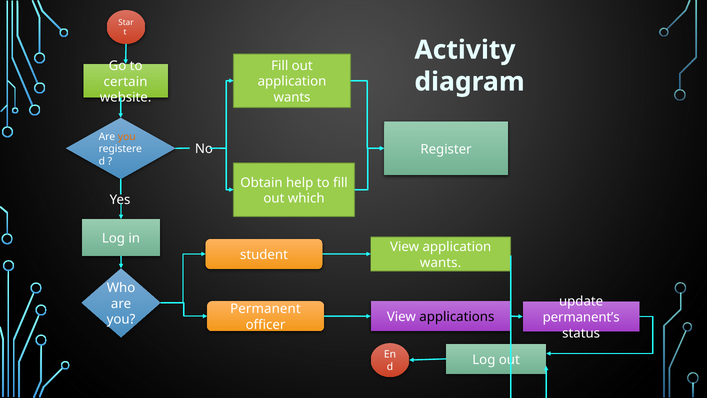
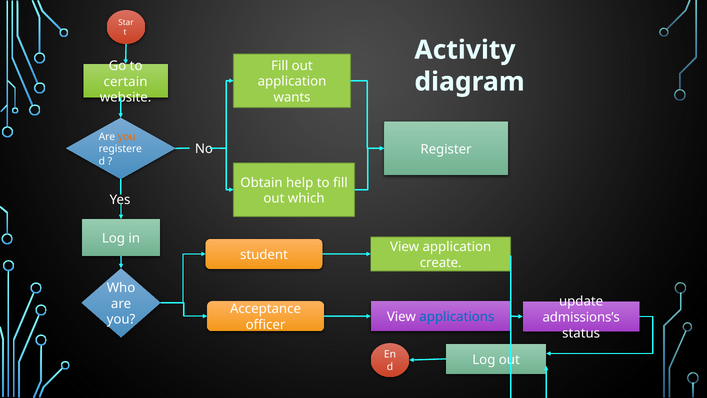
wants at (441, 263): wants -> create
Permanent: Permanent -> Acceptance
applications colour: black -> blue
permanent’s: permanent’s -> admissions’s
